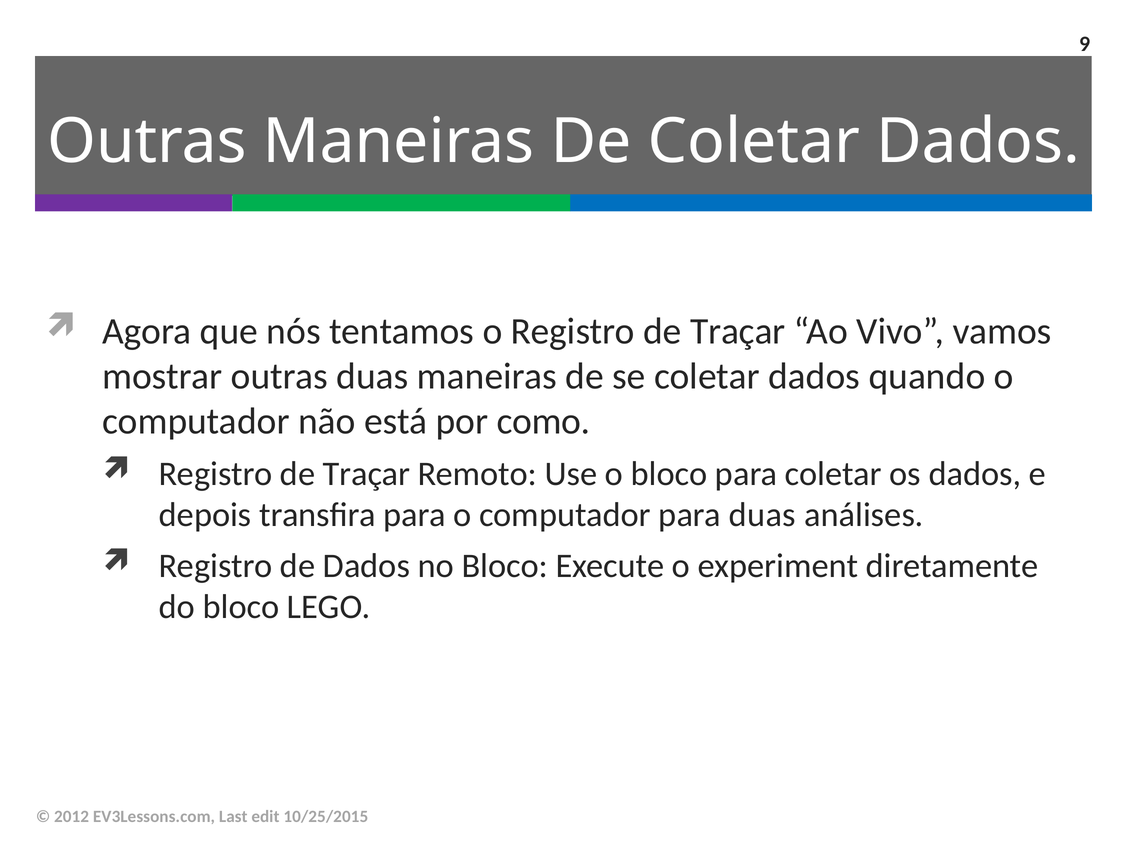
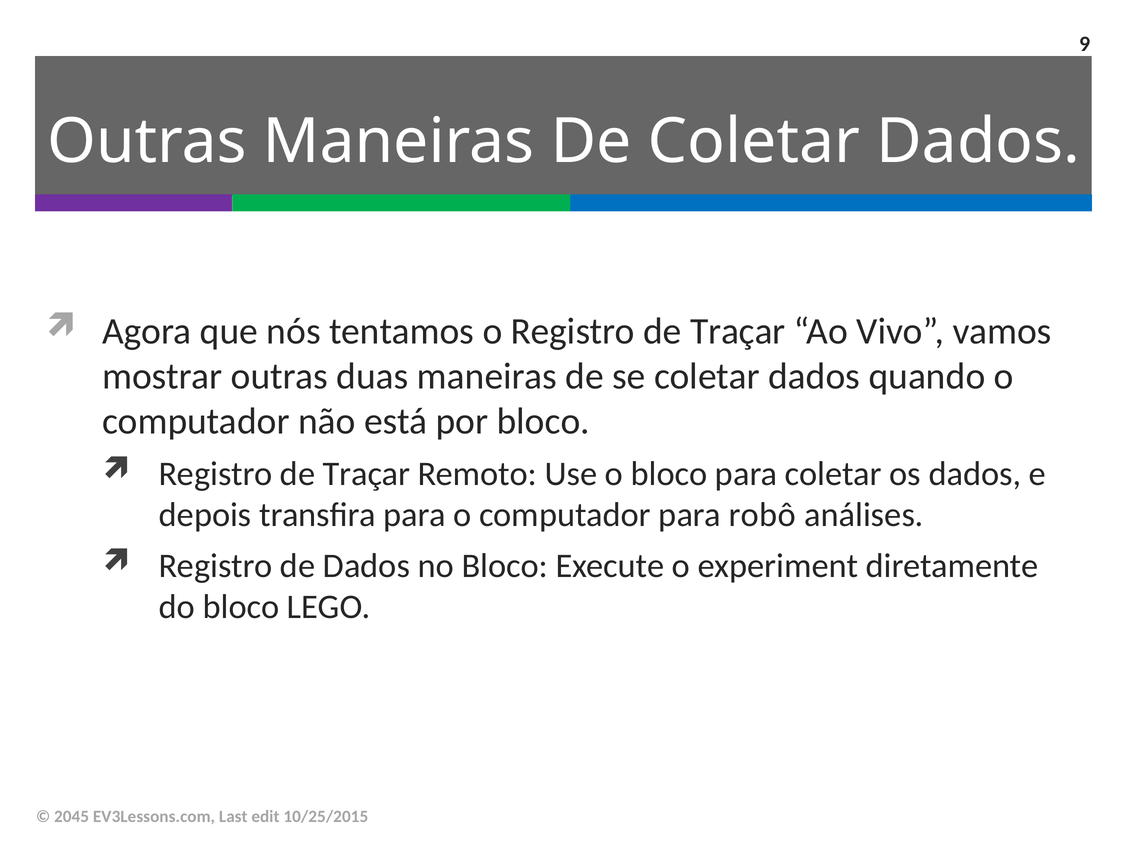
por como: como -> bloco
para duas: duas -> robô
2012: 2012 -> 2045
